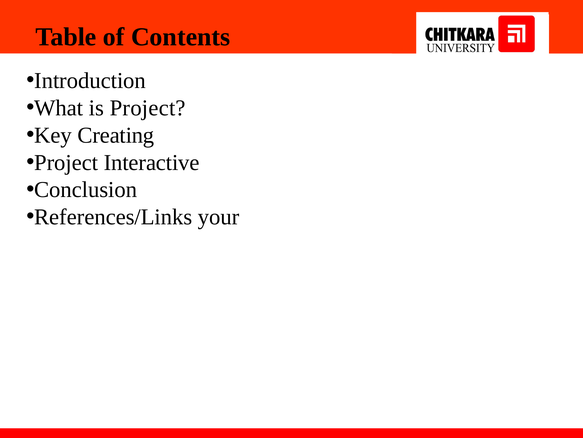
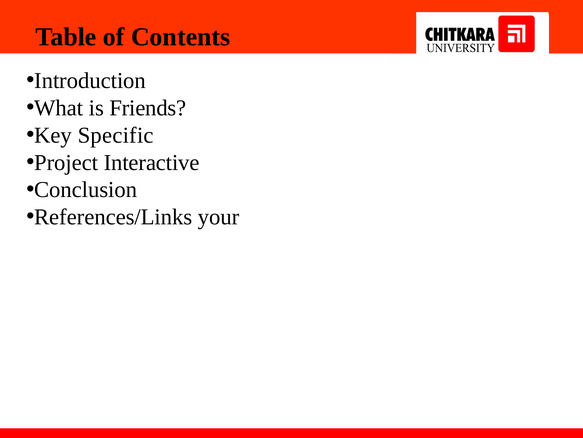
is Project: Project -> Friends
Creating: Creating -> Specific
